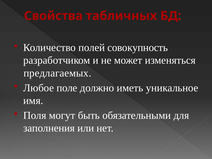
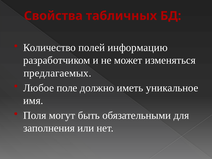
совокупность: совокупность -> информацию
